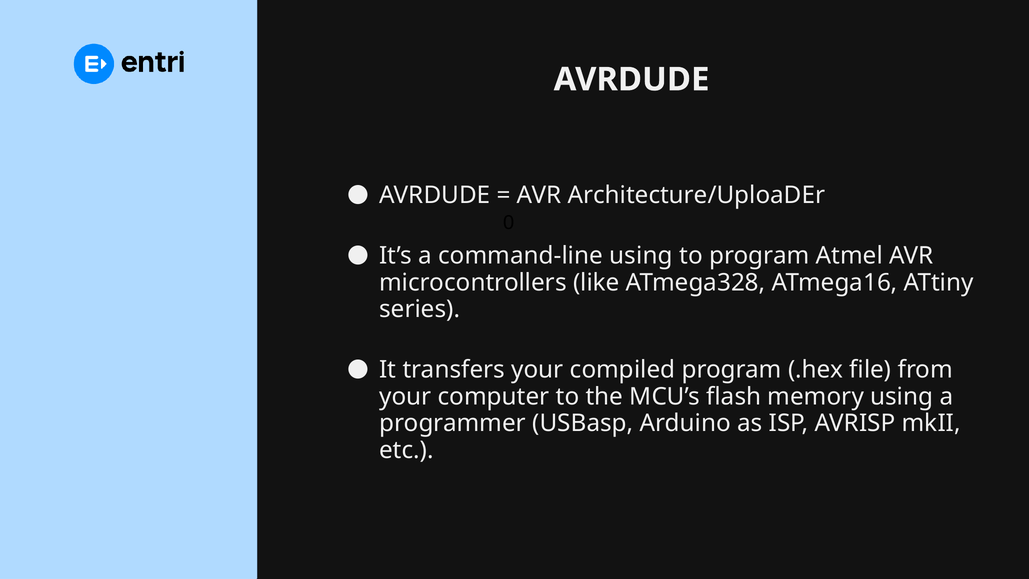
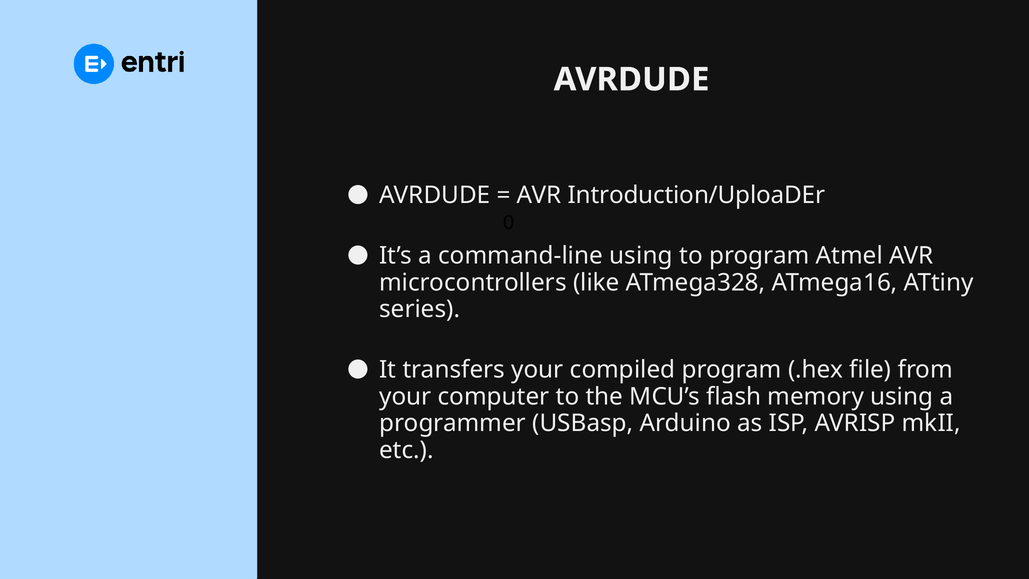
Architecture/UploaDEr: Architecture/UploaDEr -> Introduction/UploaDEr
